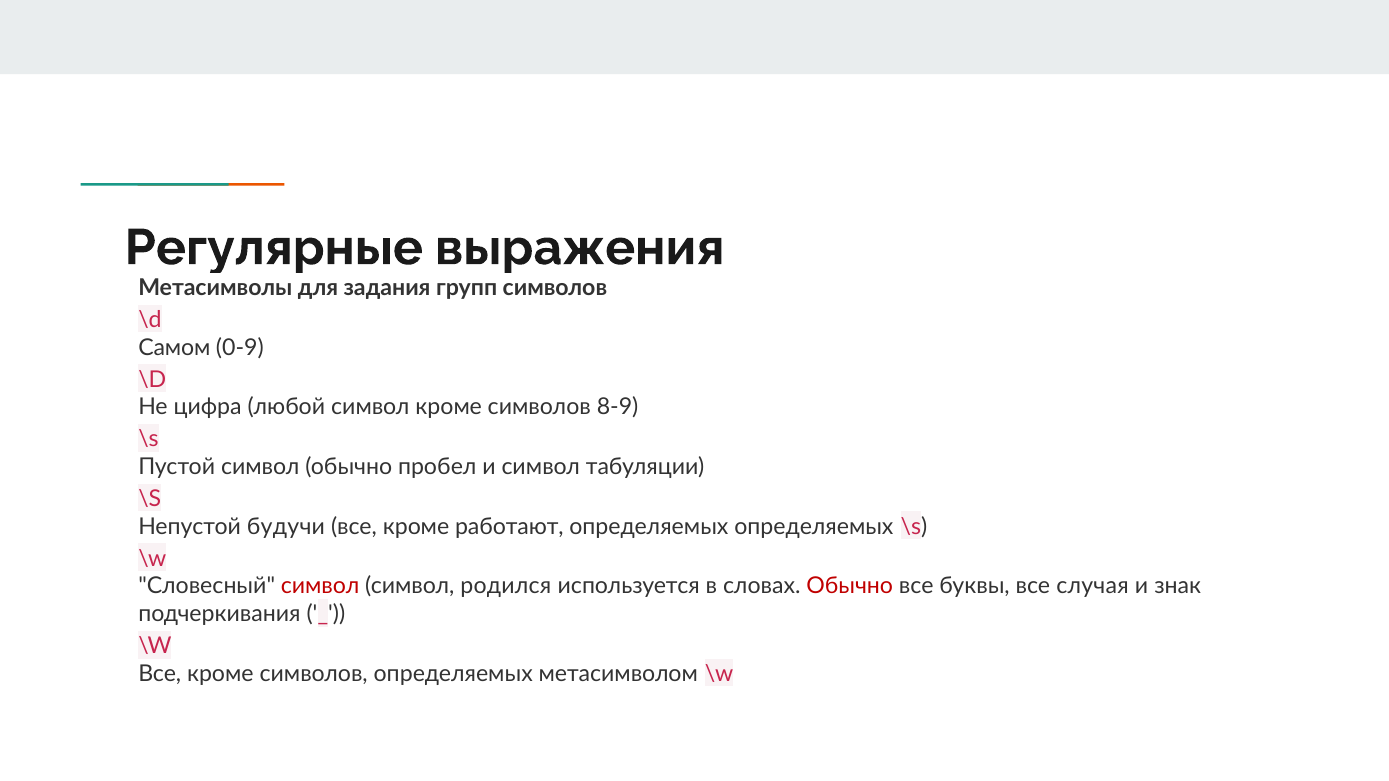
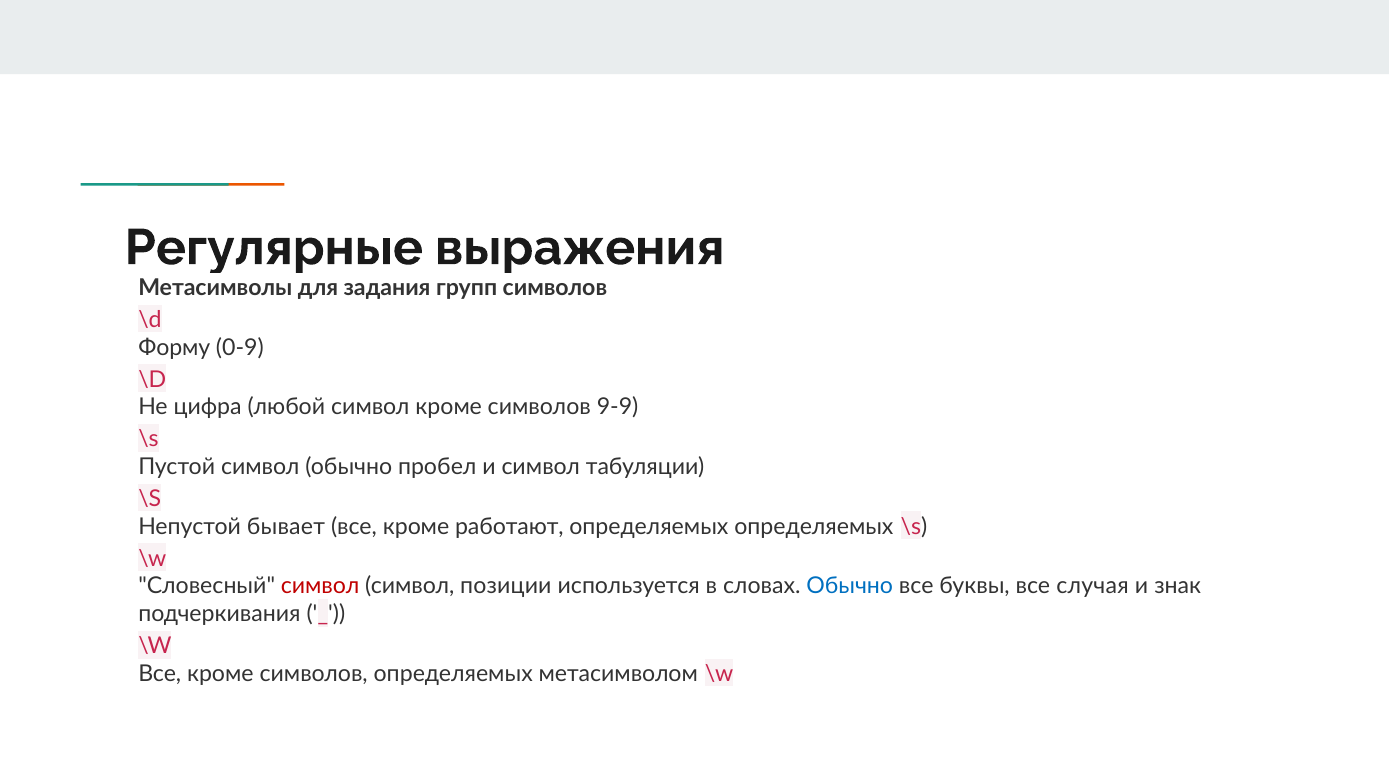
Самом: Самом -> Форму
8-9: 8-9 -> 9-9
будучи: будучи -> бывает
родился: родился -> позиции
Обычно at (850, 587) colour: red -> blue
